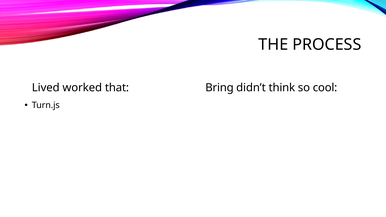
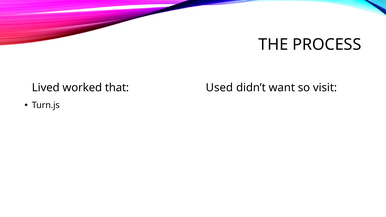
Bring: Bring -> Used
think: think -> want
cool: cool -> visit
